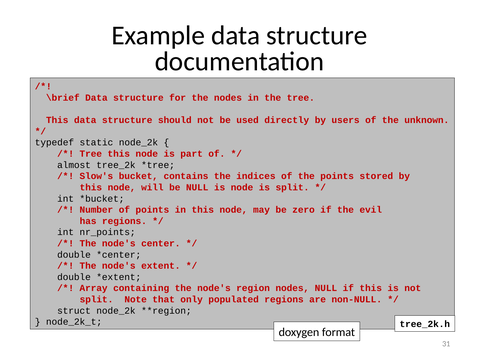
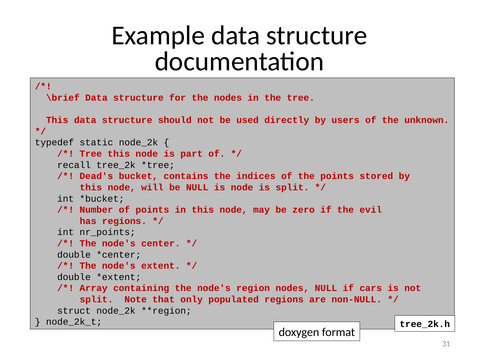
almost: almost -> recall
Slow's: Slow's -> Dead's
if this: this -> cars
